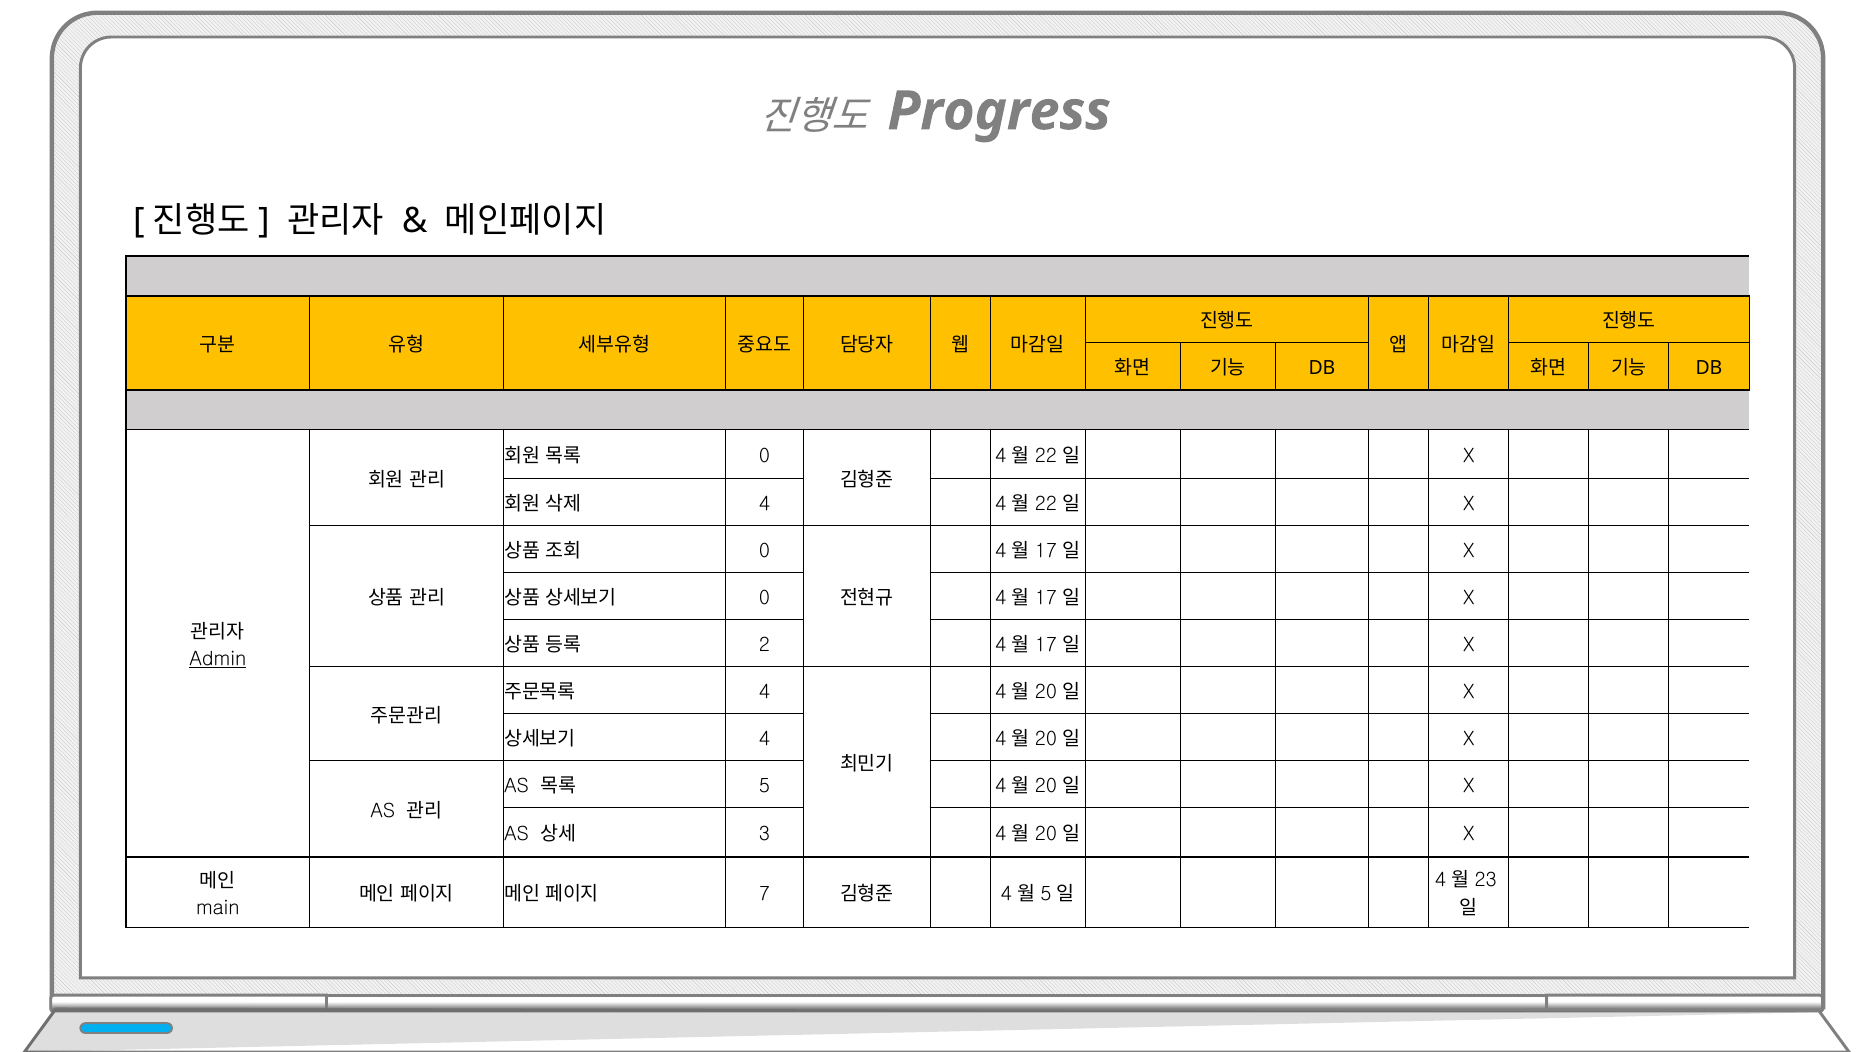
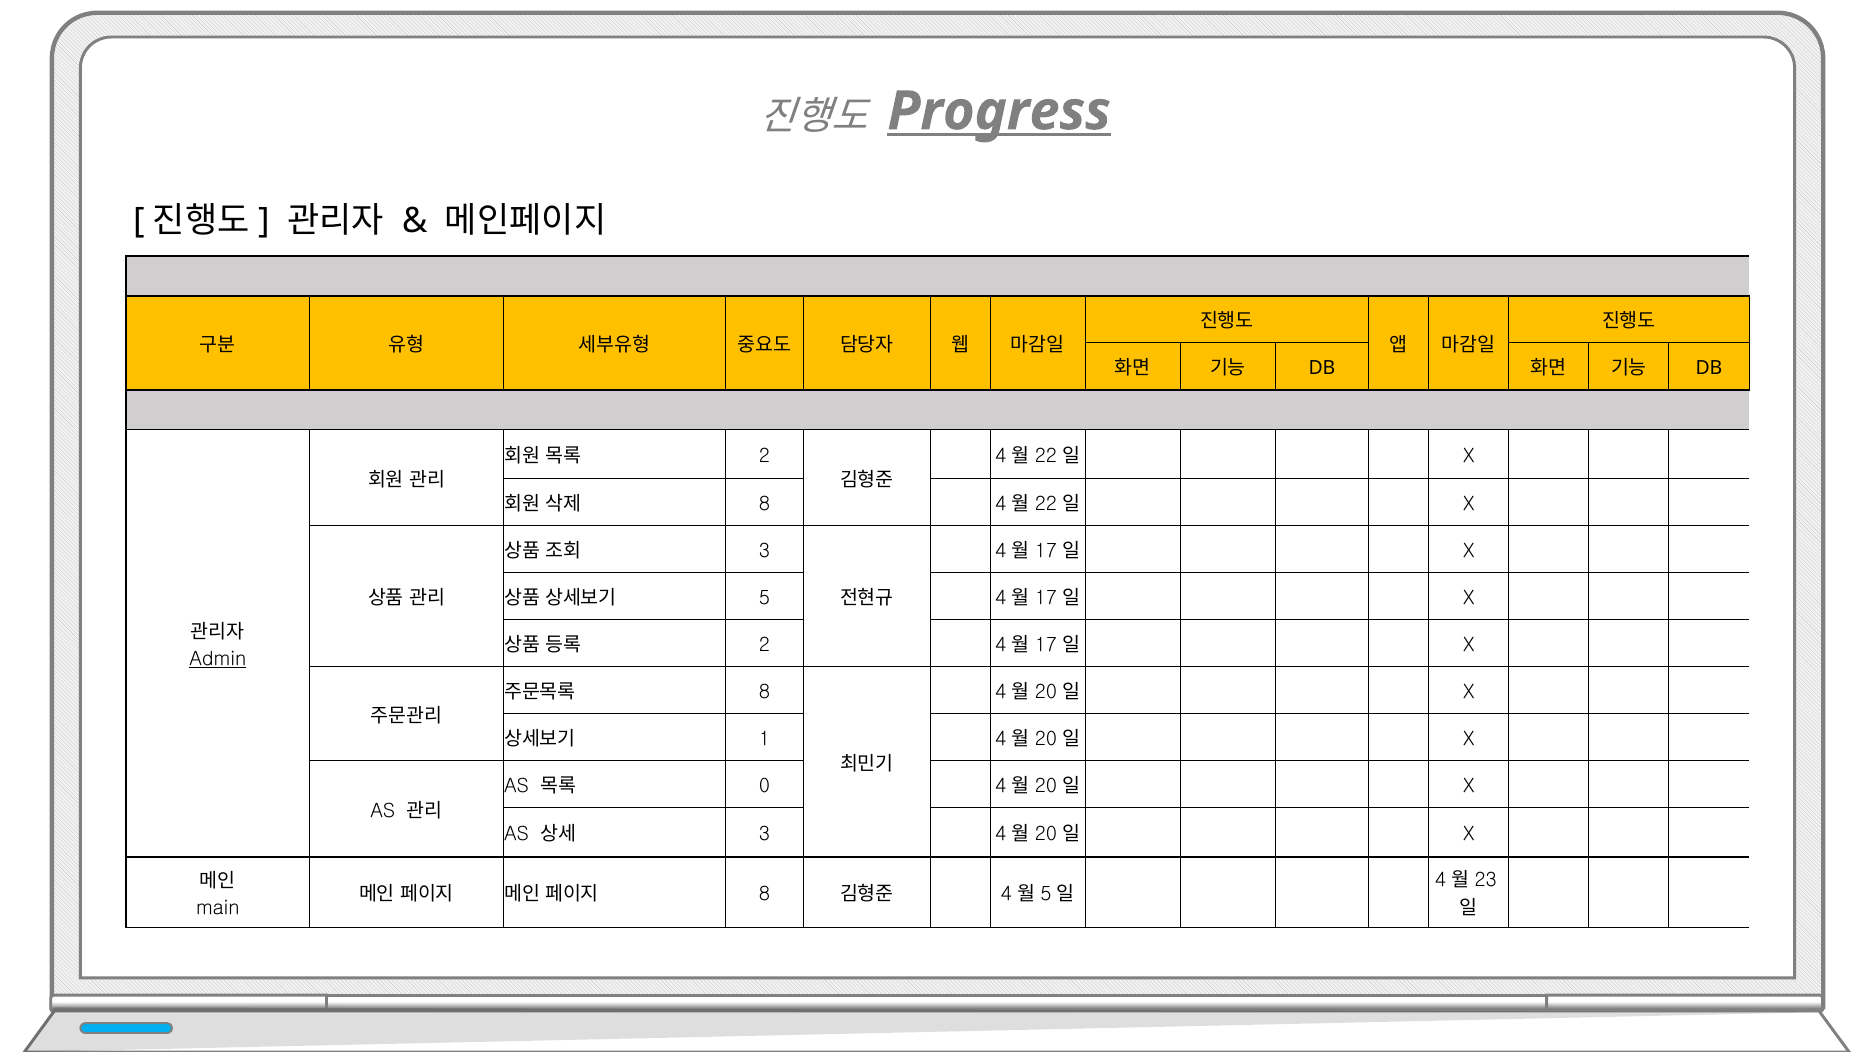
Progress underline: none -> present
0 at (764, 456): 0 -> 2
4 at (764, 504): 4 -> 8
0 at (764, 551): 0 -> 3
0 at (764, 598): 0 -> 5
4 at (764, 692): 4 -> 8
4 at (764, 739): 4 -> 1
5 at (764, 786): 5 -> 0
7 at (764, 894): 7 -> 8
